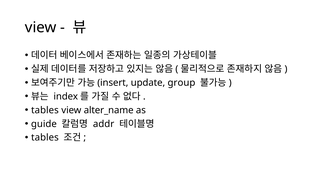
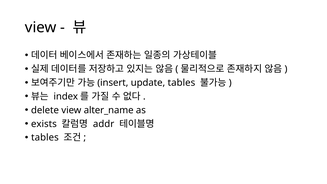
update group: group -> tables
tables at (45, 110): tables -> delete
guide: guide -> exists
